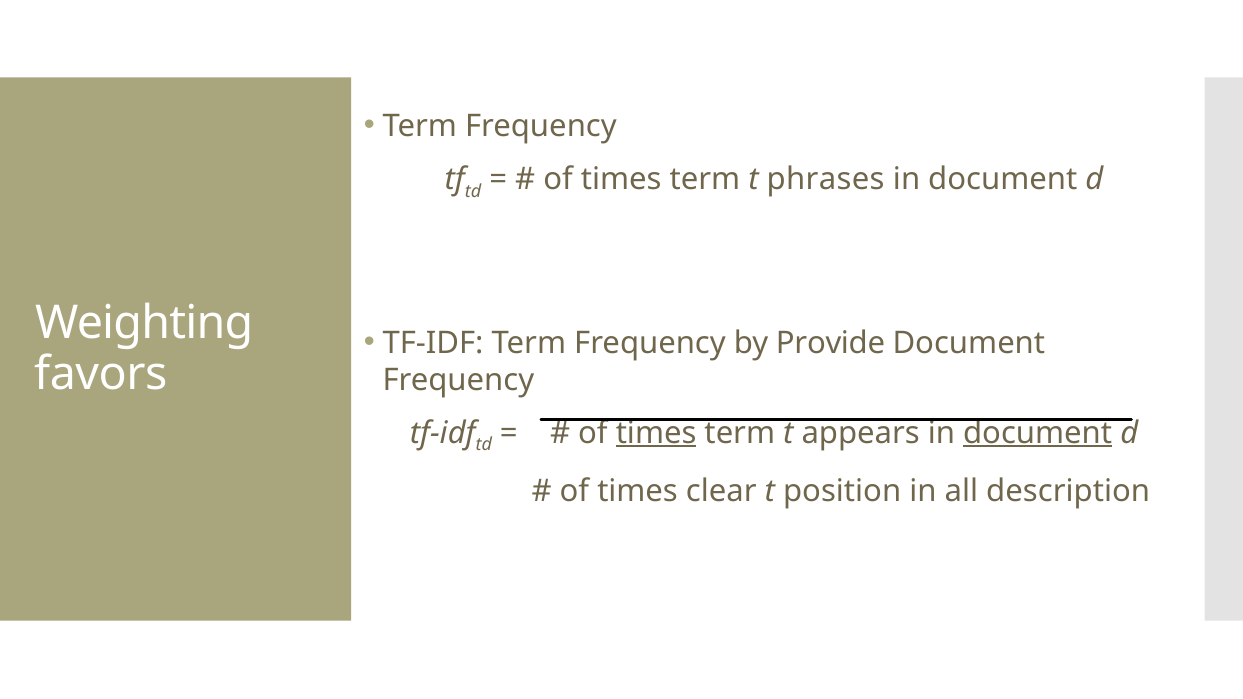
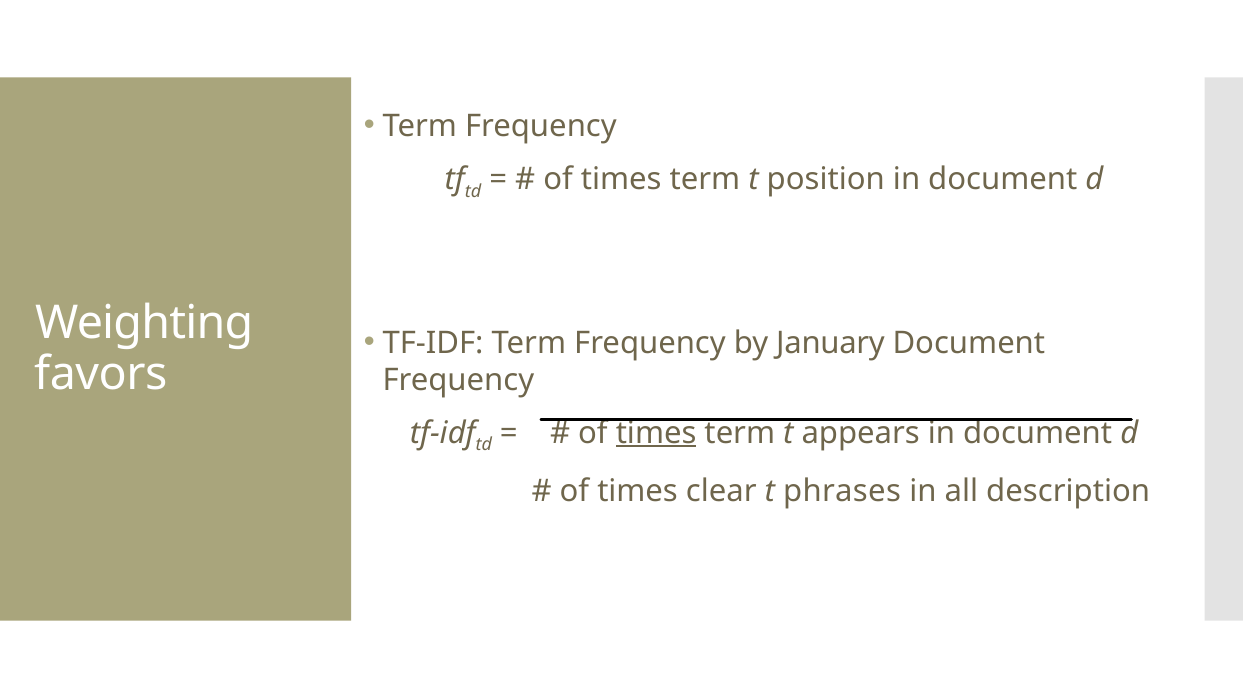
phrases: phrases -> position
Provide: Provide -> January
document at (1038, 433) underline: present -> none
position: position -> phrases
